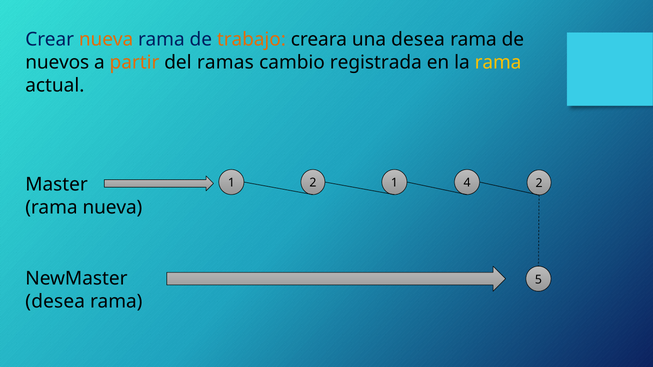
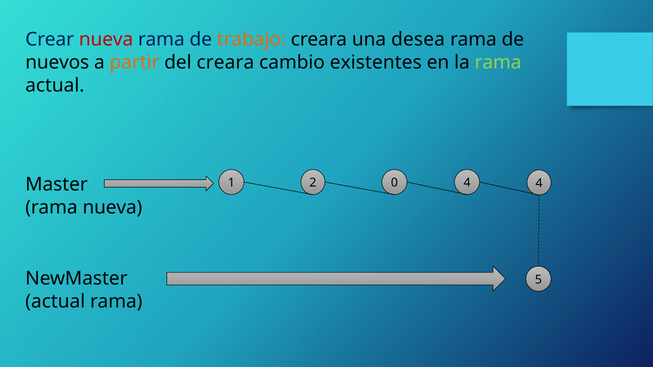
nueva at (106, 40) colour: orange -> red
del ramas: ramas -> creara
registrada: registrada -> existentes
rama at (498, 63) colour: yellow -> light green
2 1: 1 -> 0
4 2: 2 -> 4
desea at (55, 302): desea -> actual
